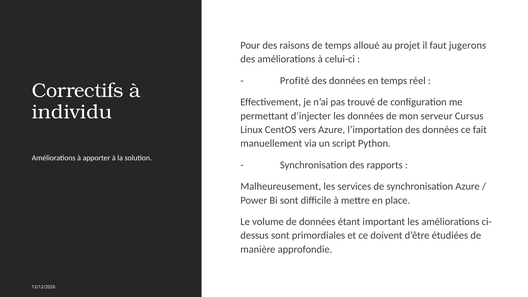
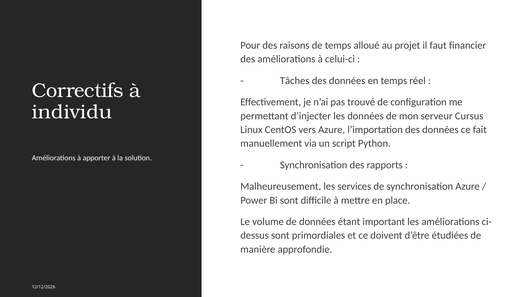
jugerons: jugerons -> financier
Profité: Profité -> Tâches
